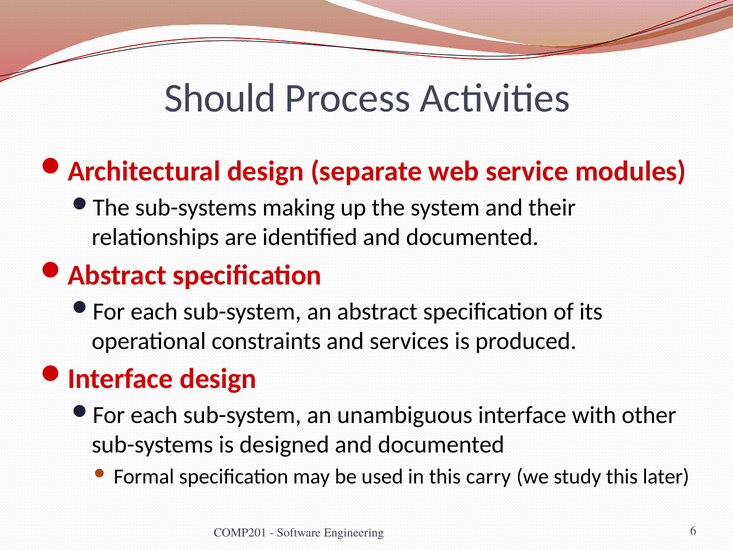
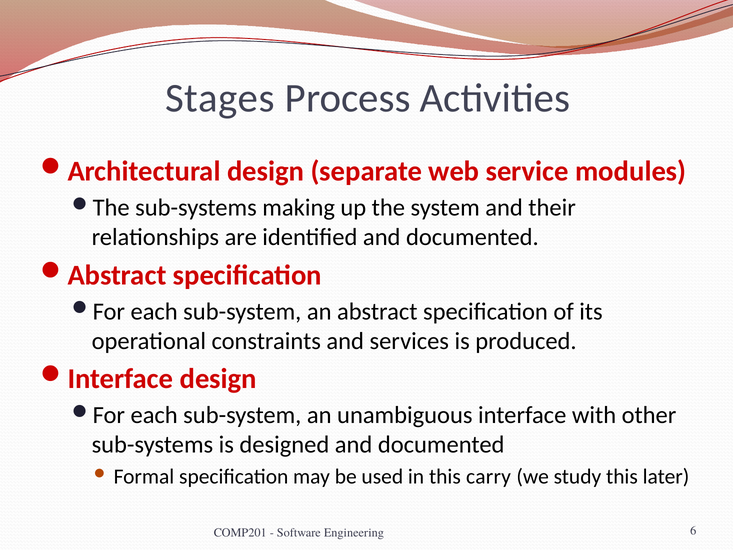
Should: Should -> Stages
